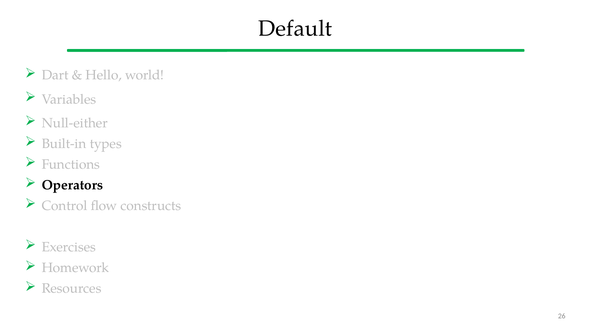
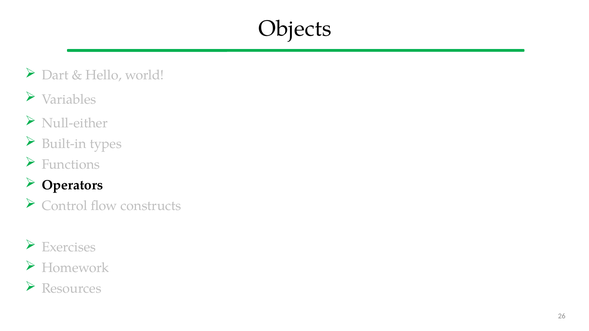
Default: Default -> Objects
